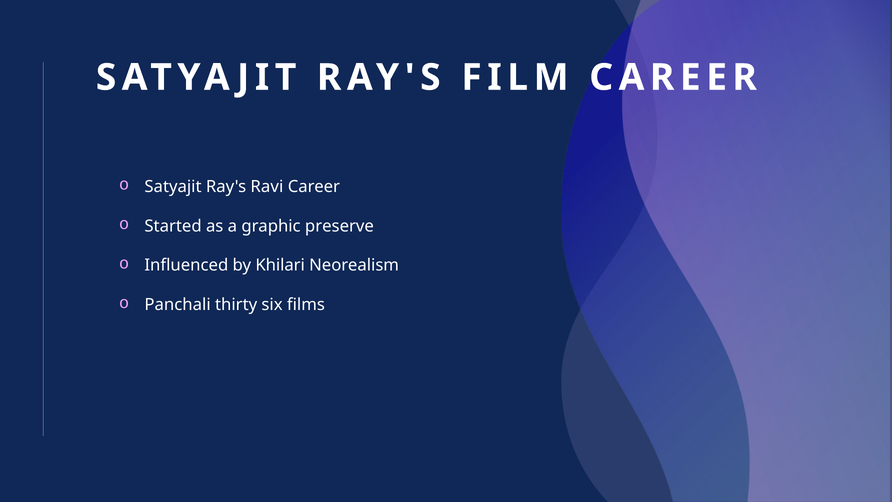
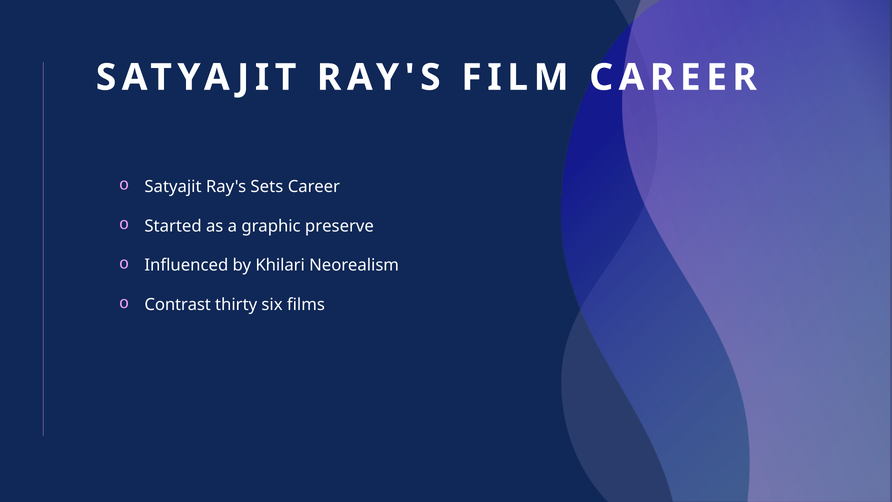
Ravi: Ravi -> Sets
Panchali: Panchali -> Contrast
